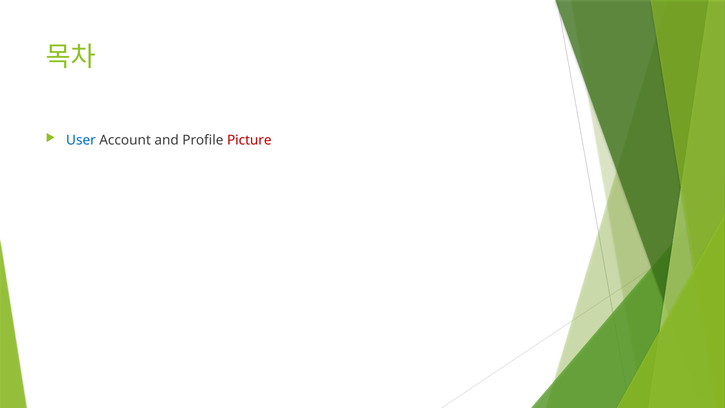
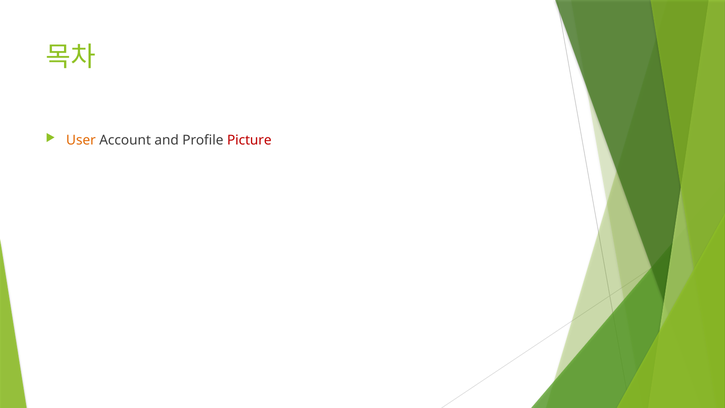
User colour: blue -> orange
